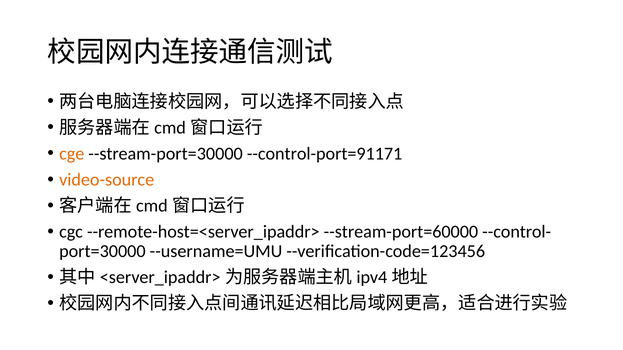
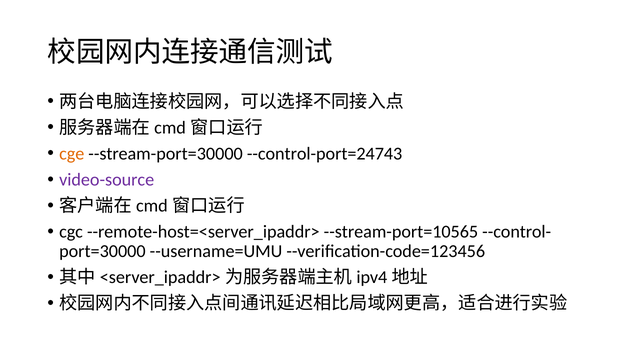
--control-port=91171: --control-port=91171 -> --control-port=24743
video-source colour: orange -> purple
--stream-port=60000: --stream-port=60000 -> --stream-port=10565
